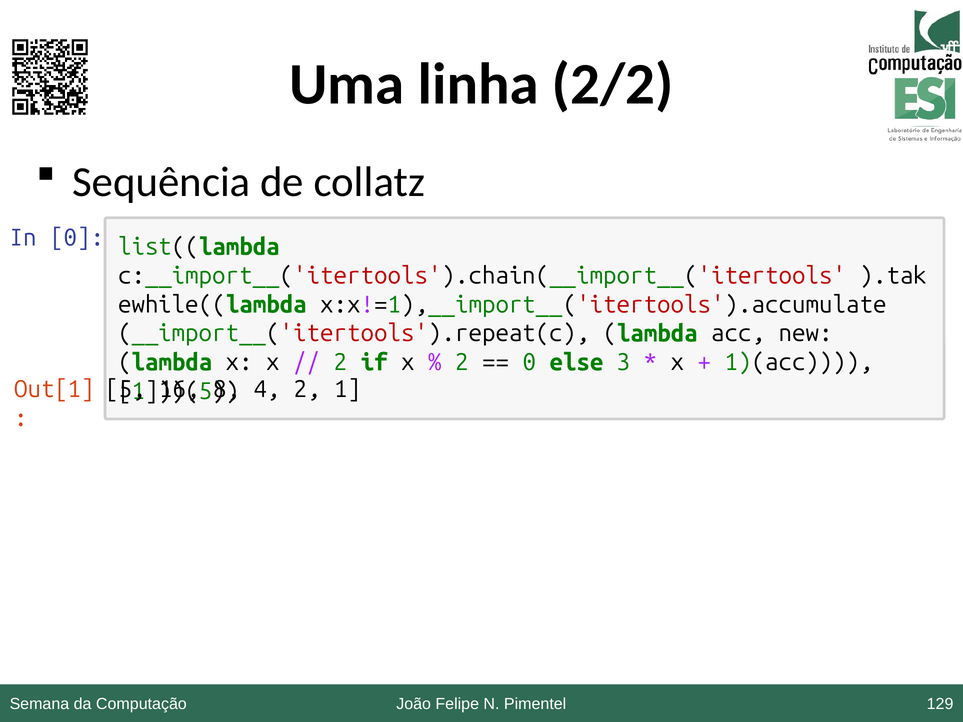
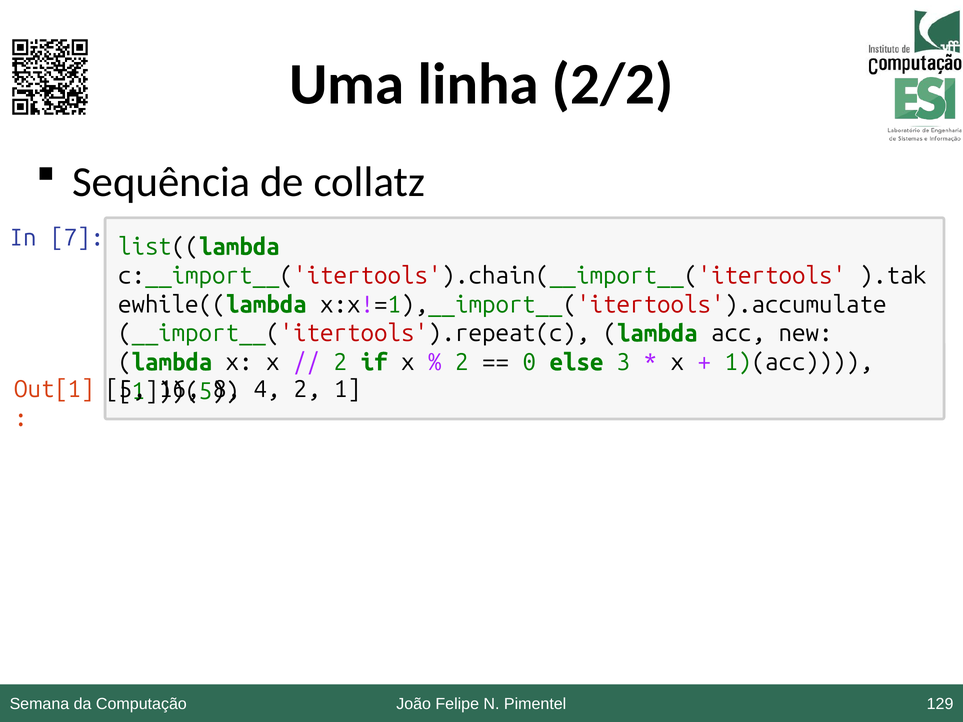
In 0: 0 -> 7
